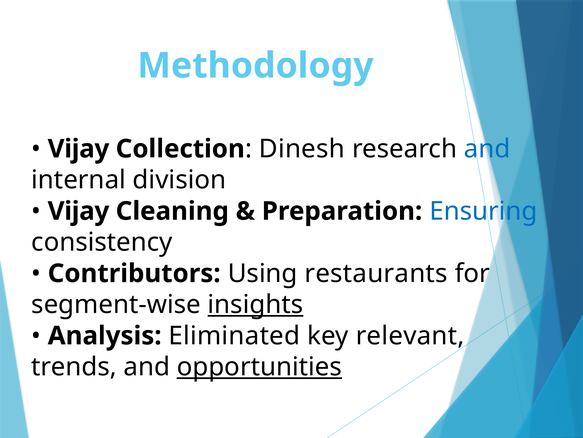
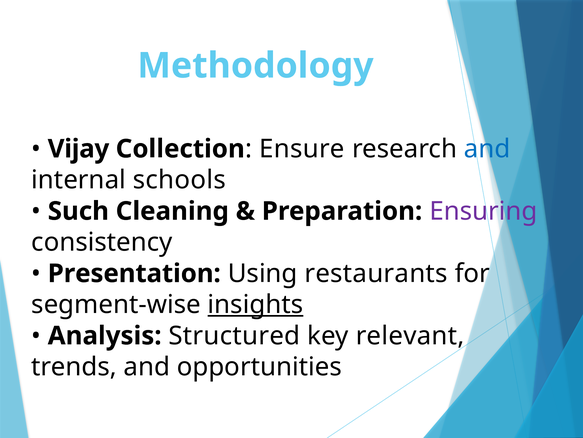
Dinesh: Dinesh -> Ensure
division: division -> schools
Vijay at (78, 211): Vijay -> Such
Ensuring colour: blue -> purple
Contributors: Contributors -> Presentation
Eliminated: Eliminated -> Structured
opportunities underline: present -> none
